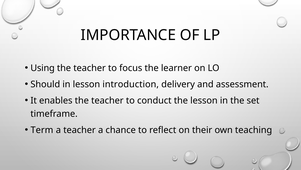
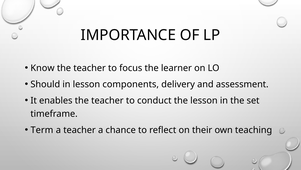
Using: Using -> Know
introduction: introduction -> components
